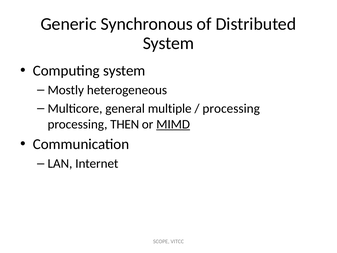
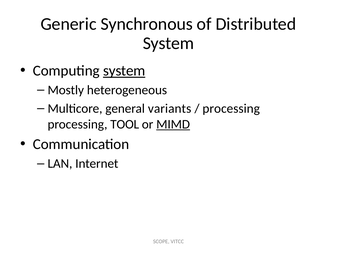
system at (124, 71) underline: none -> present
multiple: multiple -> variants
THEN: THEN -> TOOL
